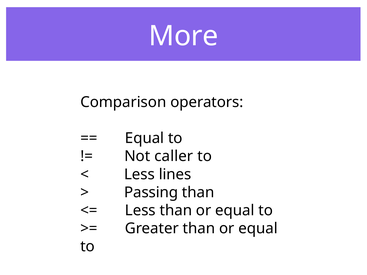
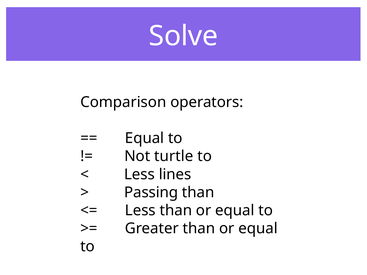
More: More -> Solve
caller: caller -> turtle
